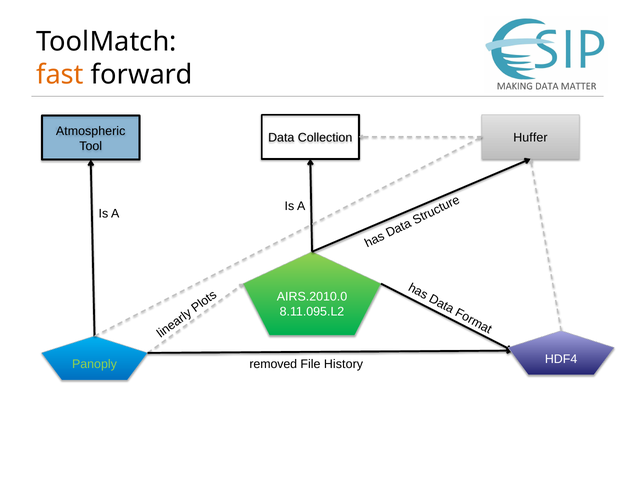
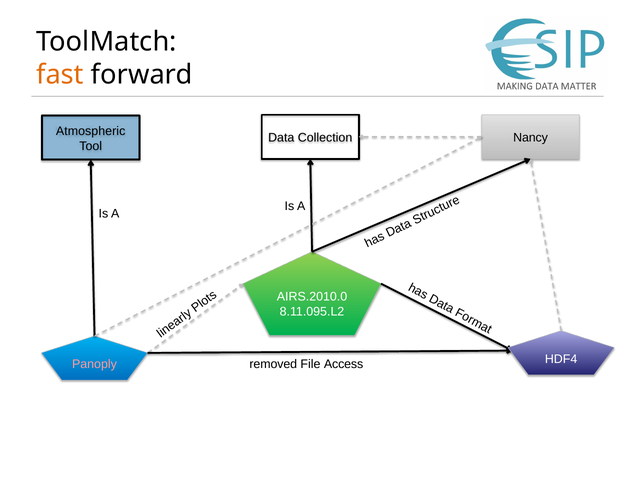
Huffer: Huffer -> Nancy
History: History -> Access
Panoply colour: light green -> pink
